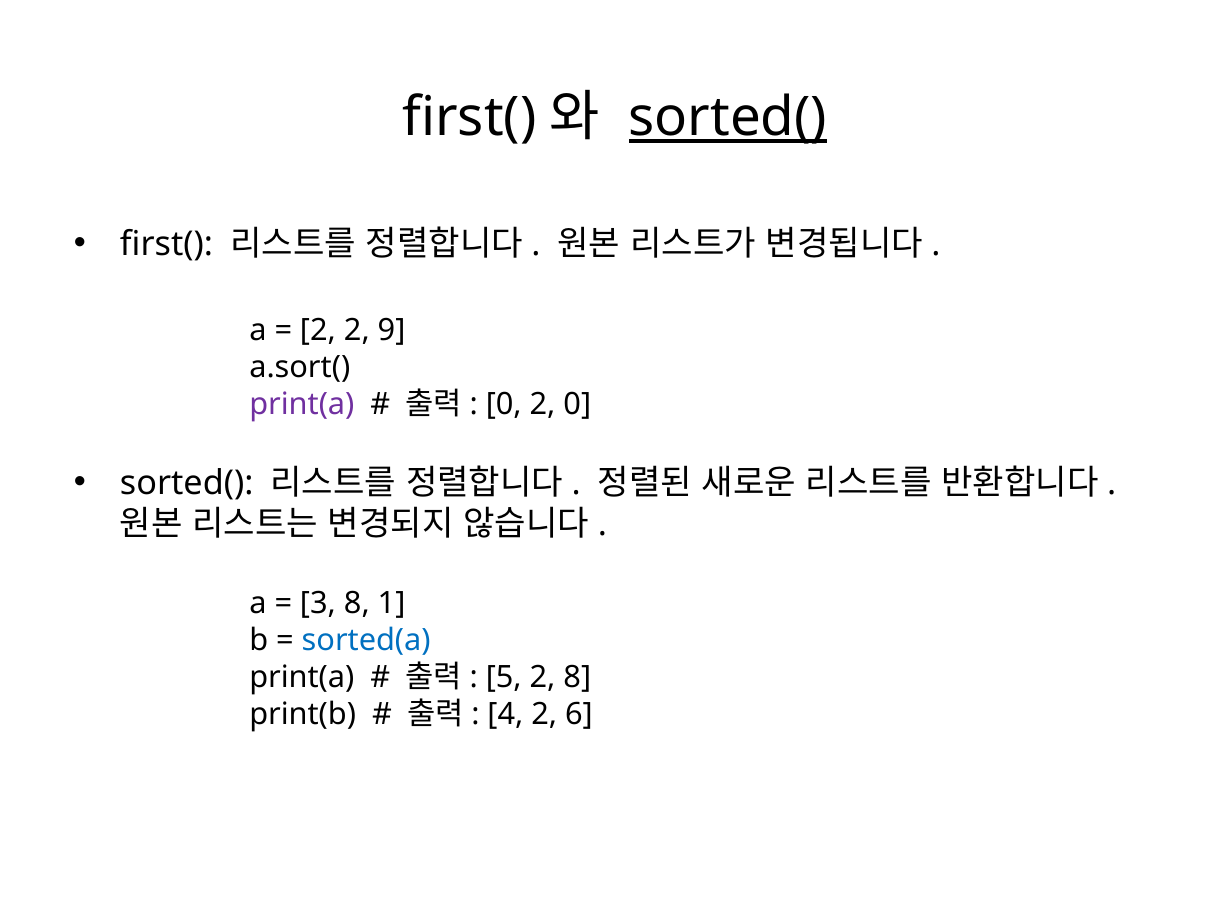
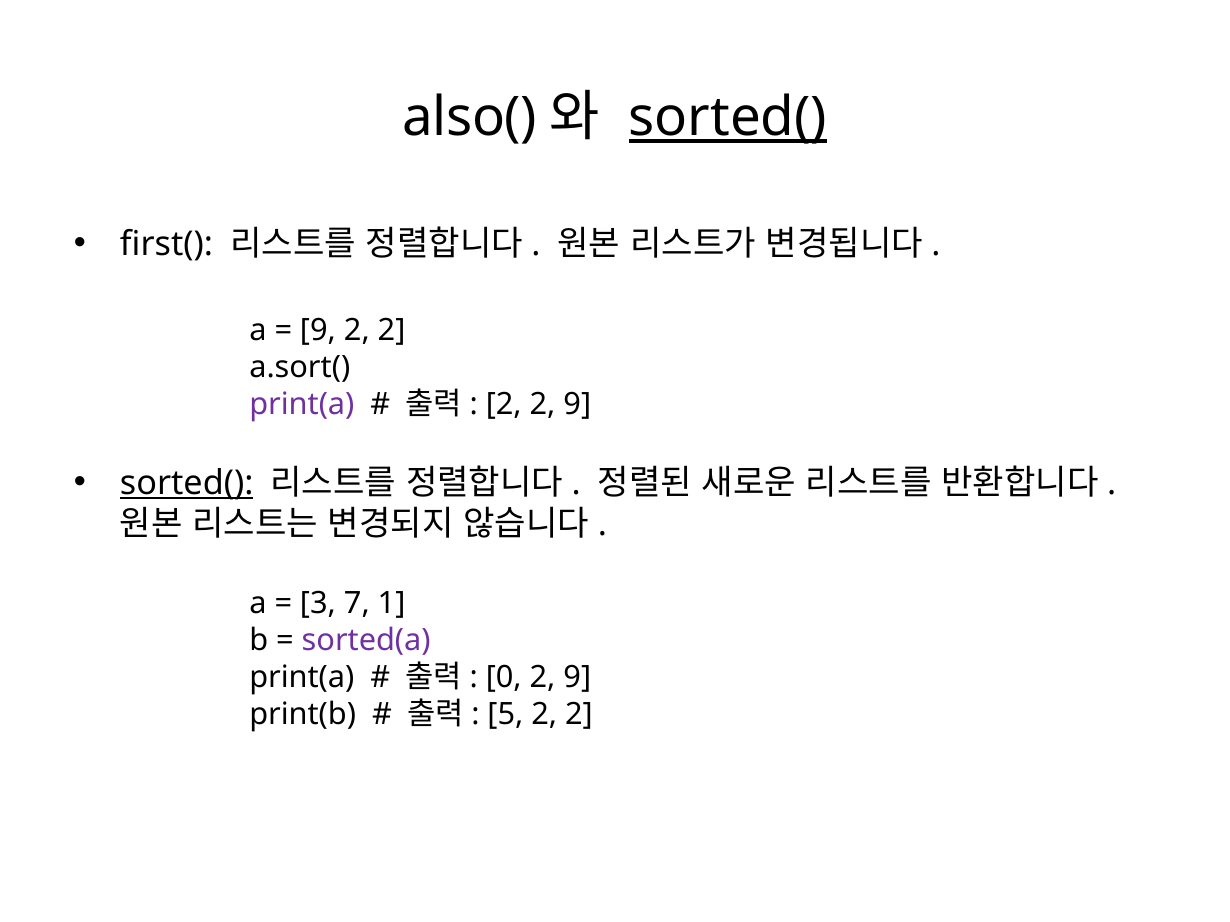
first( at (469, 118): first( -> also(
2 at (318, 330): 2 -> 9
9 at (392, 330): 9 -> 2
0 at (504, 404): 0 -> 2
0 at (577, 404): 0 -> 9
sorted( at (187, 484) underline: none -> present
3 8: 8 -> 7
sorted(a colour: blue -> purple
5: 5 -> 0
8 at (577, 678): 8 -> 9
4: 4 -> 5
6 at (579, 715): 6 -> 2
